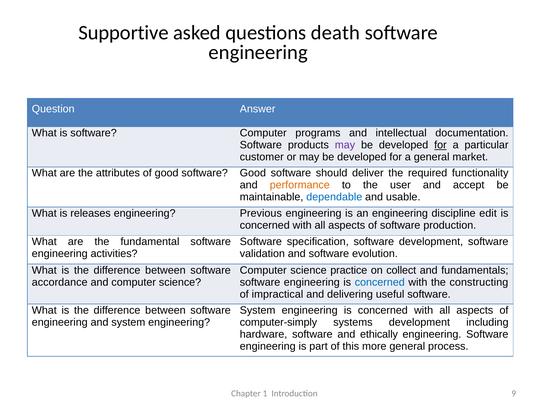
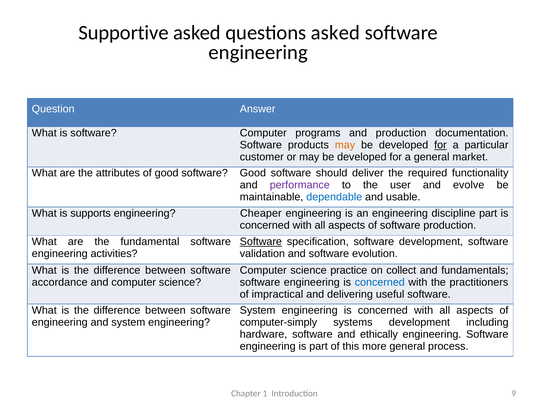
questions death: death -> asked
and intellectual: intellectual -> production
may at (345, 145) colour: purple -> orange
performance colour: orange -> purple
accept: accept -> evolve
releases: releases -> supports
Previous: Previous -> Cheaper
discipline edit: edit -> part
Software at (261, 242) underline: none -> present
constructing: constructing -> practitioners
